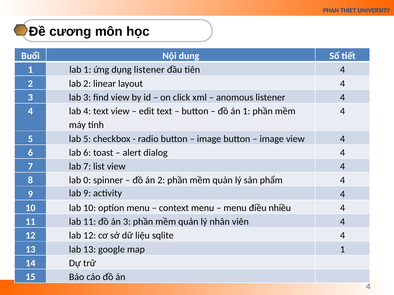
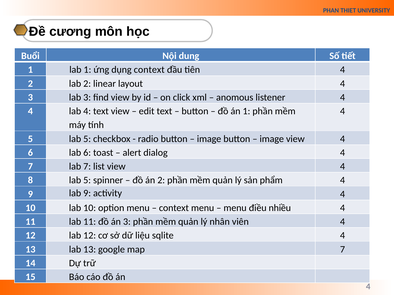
dụng listener: listener -> context
8 lab 0: 0 -> 5
map 1: 1 -> 7
